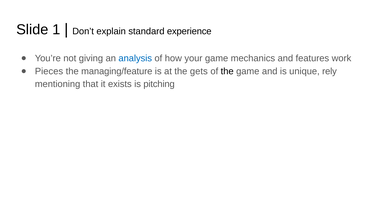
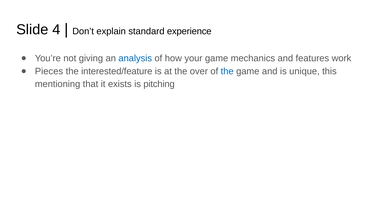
1: 1 -> 4
managing/feature: managing/feature -> interested/feature
gets: gets -> over
the at (227, 71) colour: black -> blue
rely: rely -> this
